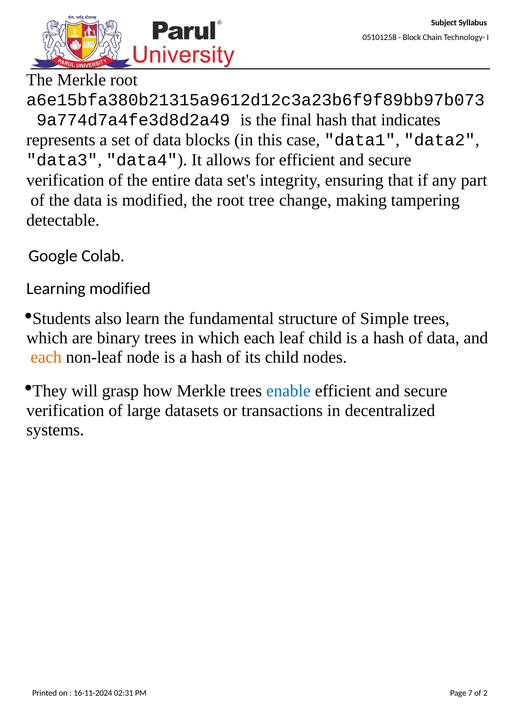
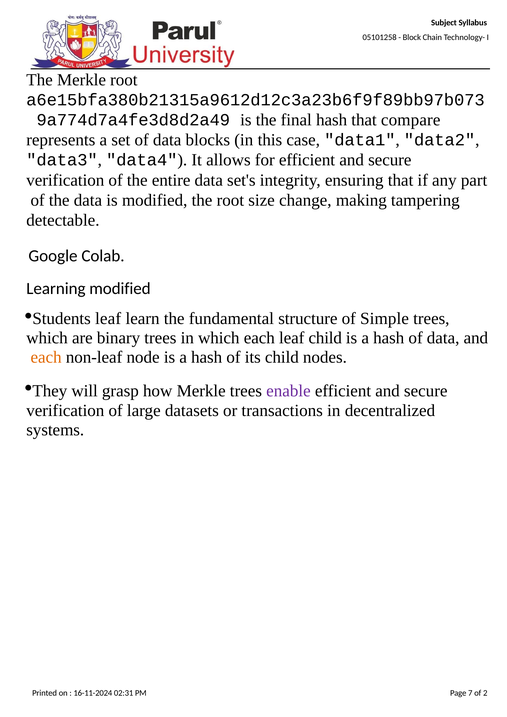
indicates: indicates -> compare
tree: tree -> size
also at (108, 318): also -> leaf
enable colour: blue -> purple
